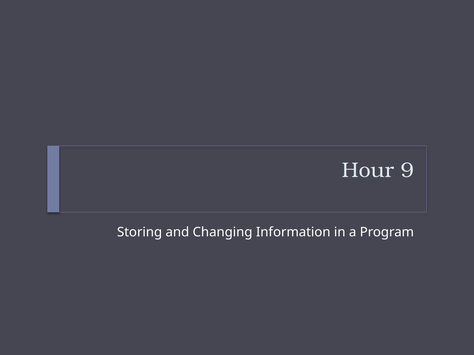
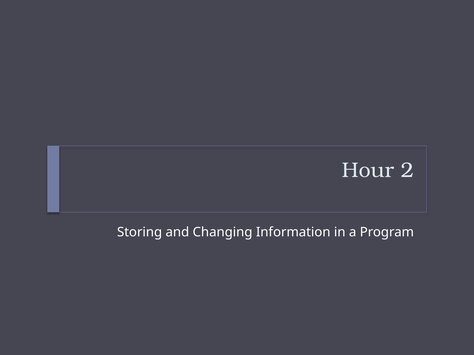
9: 9 -> 2
